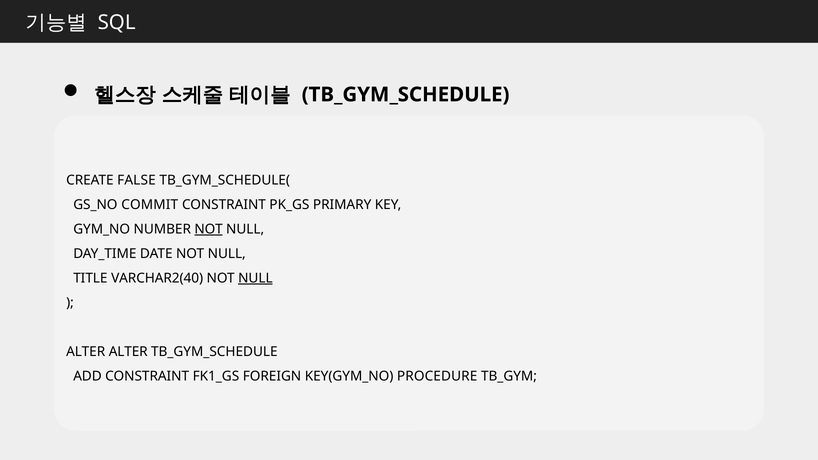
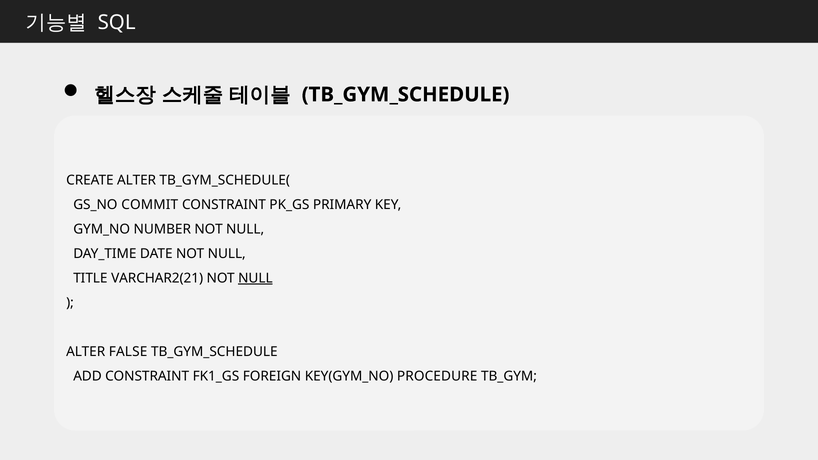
CREATE FALSE: FALSE -> ALTER
NOT at (209, 229) underline: present -> none
VARCHAR2(40: VARCHAR2(40 -> VARCHAR2(21
ALTER ALTER: ALTER -> FALSE
